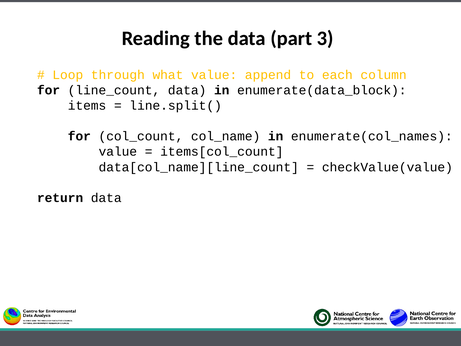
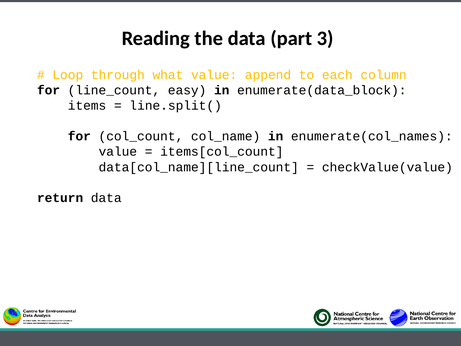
line_count data: data -> easy
